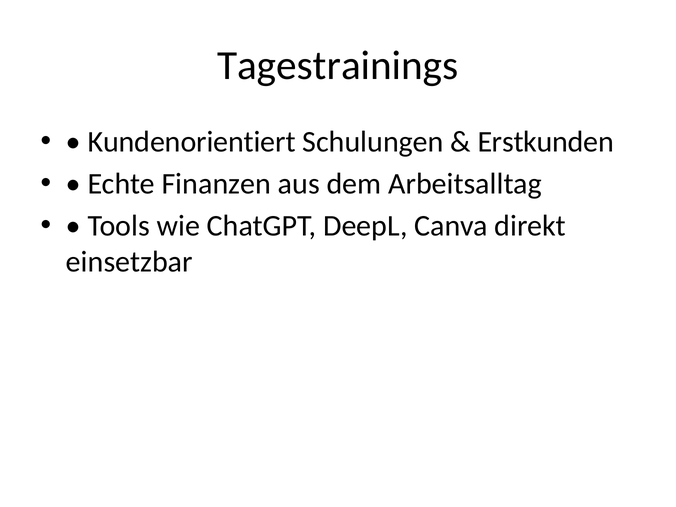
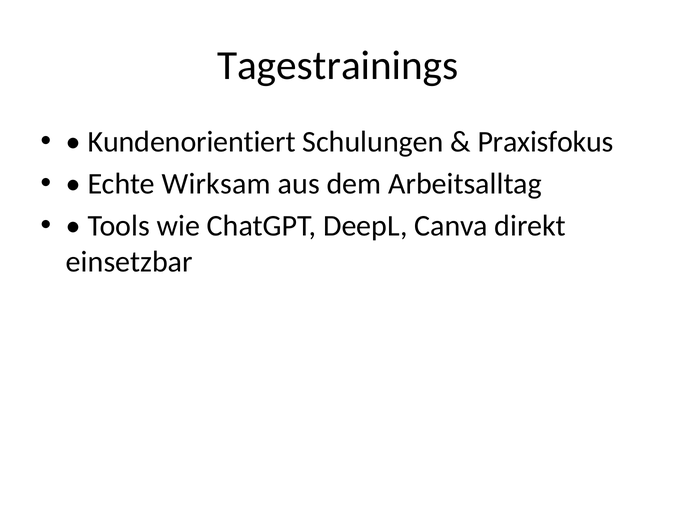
Erstkunden: Erstkunden -> Praxisfokus
Finanzen: Finanzen -> Wirksam
